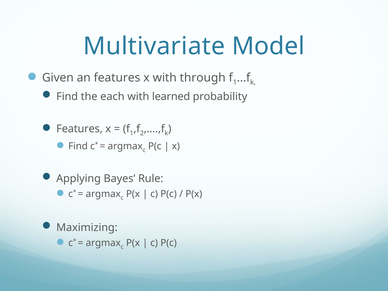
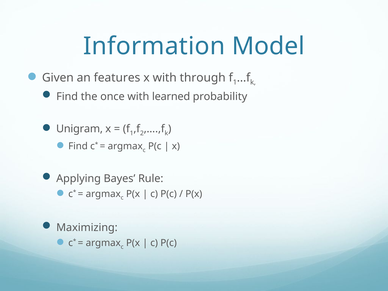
Multivariate: Multivariate -> Information
each: each -> once
Features at (79, 129): Features -> Unigram
